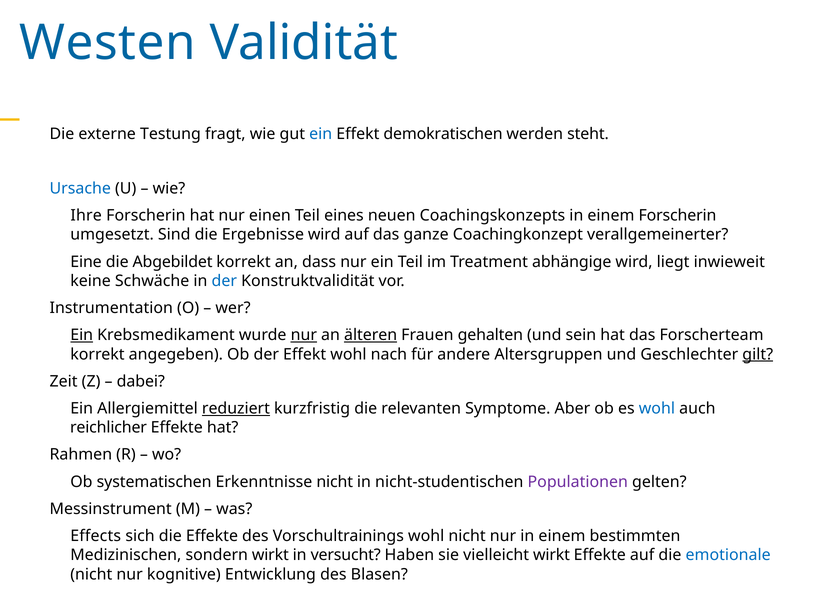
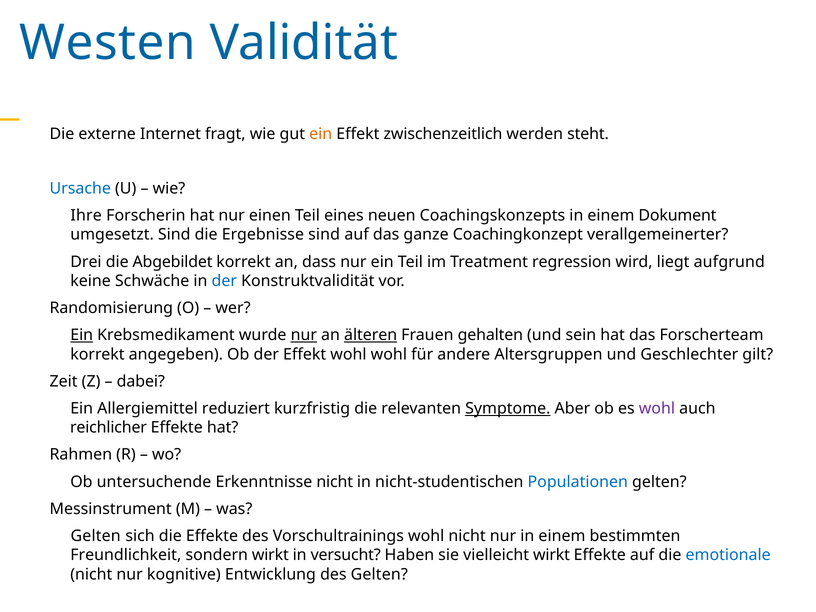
Testung: Testung -> Internet
ein at (321, 134) colour: blue -> orange
demokratischen: demokratischen -> zwischenzeitlich
einem Forscherin: Forscherin -> Dokument
Ergebnisse wird: wird -> sind
Eine: Eine -> Drei
abhängige: abhängige -> regression
inwieweit: inwieweit -> aufgrund
Instrumentation: Instrumentation -> Randomisierung
wohl nach: nach -> wohl
gilt underline: present -> none
reduziert underline: present -> none
Symptome underline: none -> present
wohl at (657, 408) colour: blue -> purple
systematischen: systematischen -> untersuchende
Populationen colour: purple -> blue
Effects at (96, 536): Effects -> Gelten
Medizinischen: Medizinischen -> Freundlichkeit
des Blasen: Blasen -> Gelten
